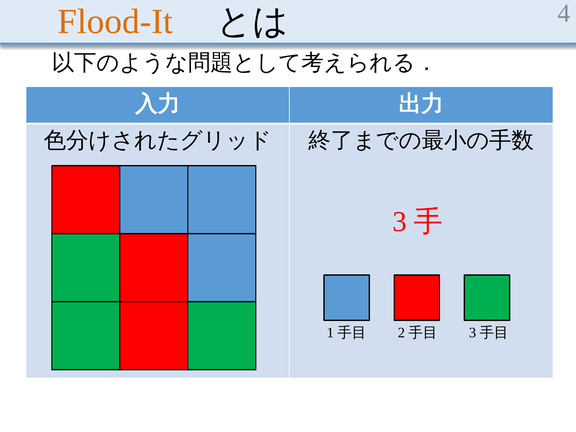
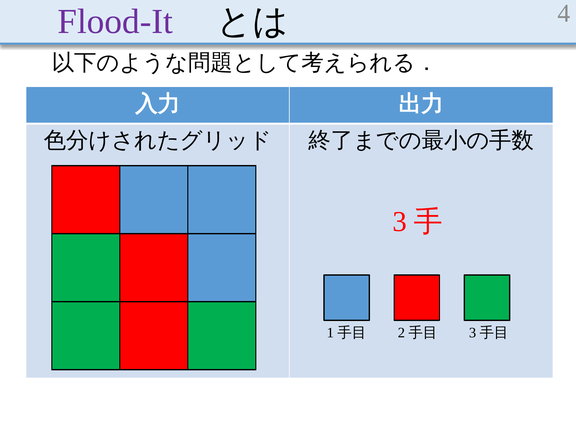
Flood-It colour: orange -> purple
